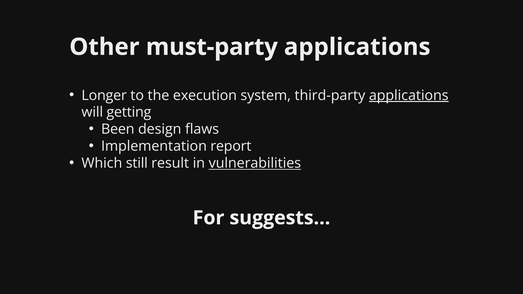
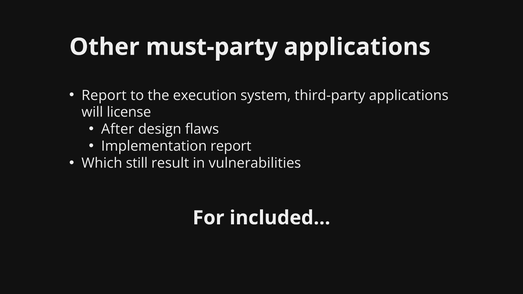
Longer at (104, 95): Longer -> Report
applications at (409, 95) underline: present -> none
getting: getting -> license
Been: Been -> After
vulnerabilities underline: present -> none
suggests…: suggests… -> included…
